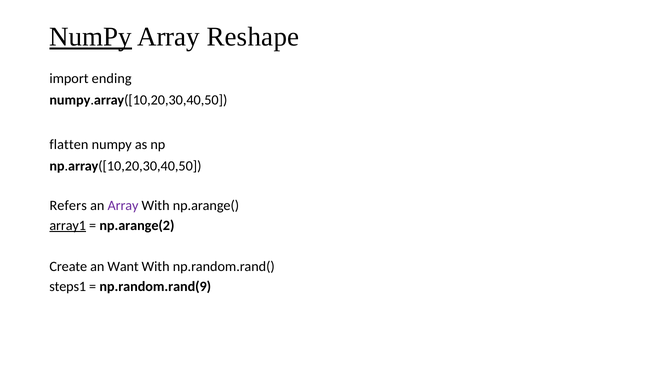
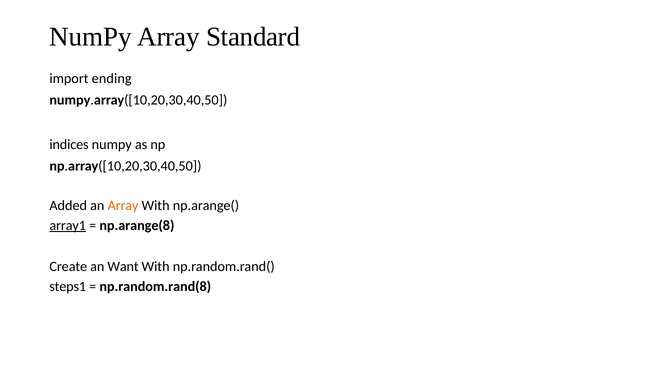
NumPy at (91, 37) underline: present -> none
Reshape: Reshape -> Standard
flatten: flatten -> indices
Refers: Refers -> Added
Array at (123, 205) colour: purple -> orange
np.arange(2: np.arange(2 -> np.arange(8
np.random.rand(9: np.random.rand(9 -> np.random.rand(8
